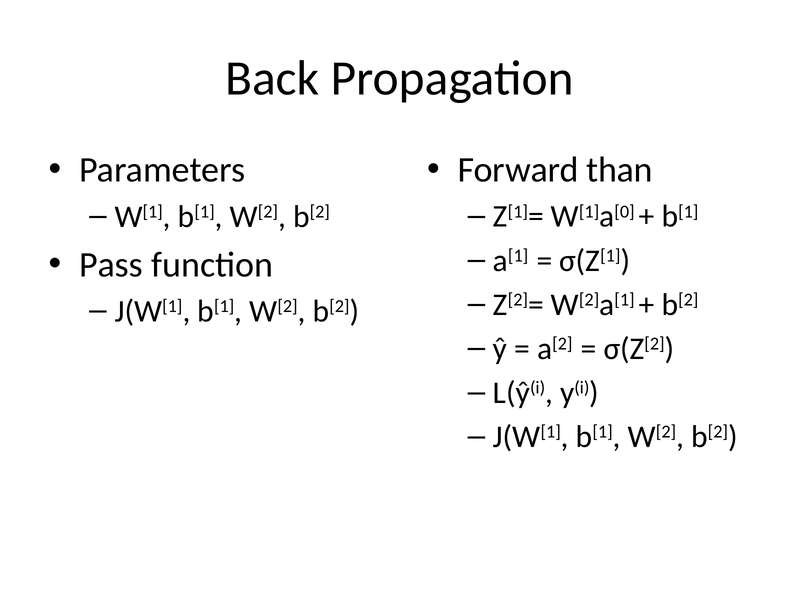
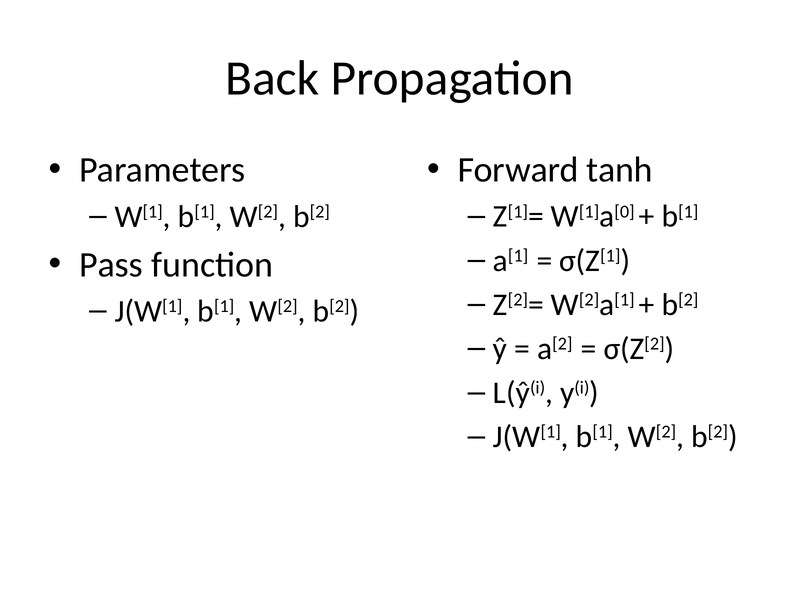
than: than -> tanh
